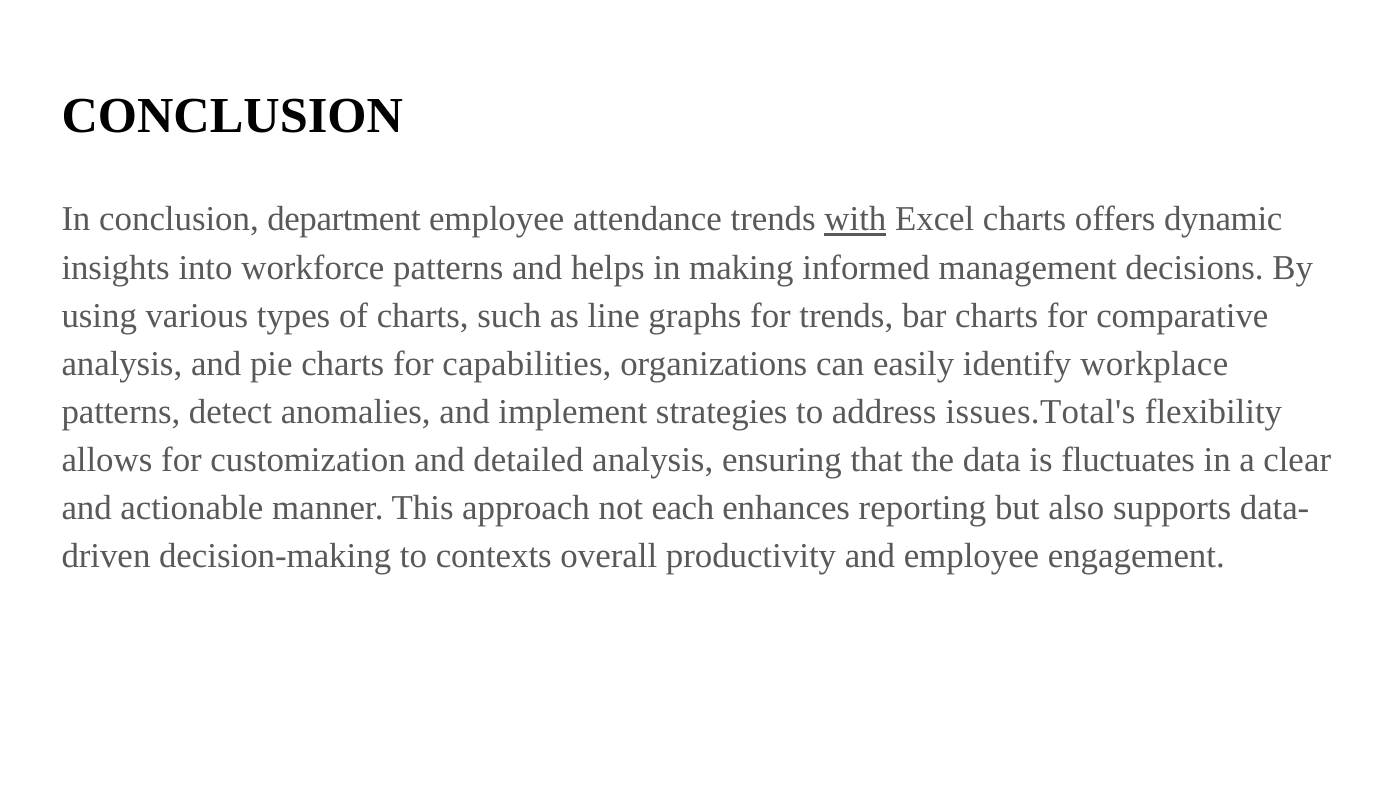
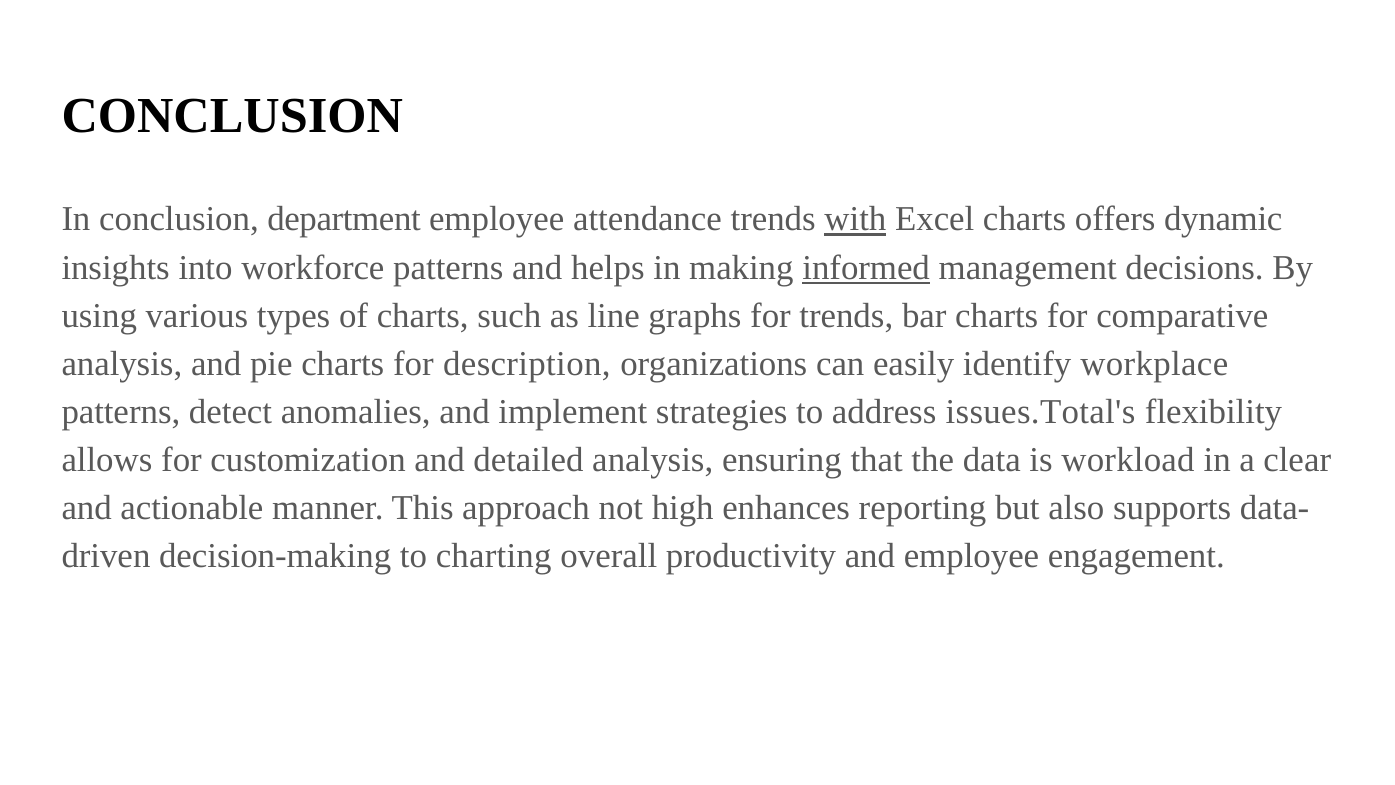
informed underline: none -> present
capabilities: capabilities -> description
fluctuates: fluctuates -> workload
each: each -> high
contexts: contexts -> charting
